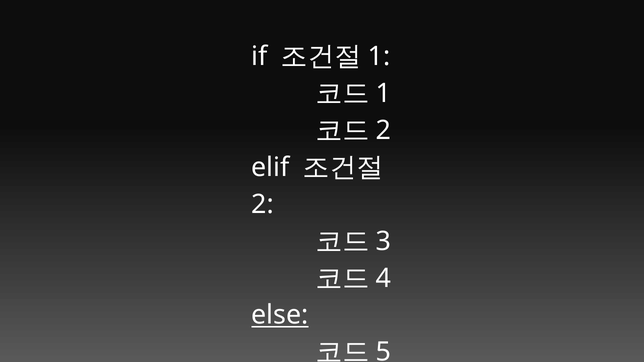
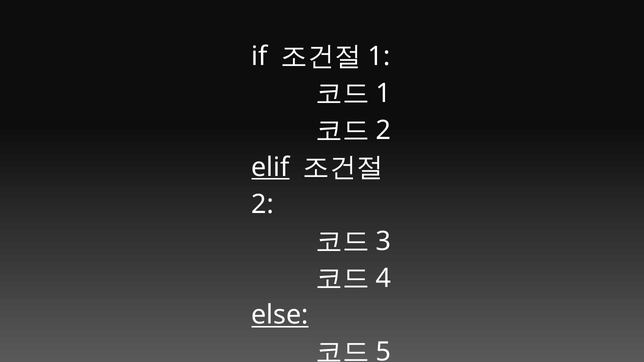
elif underline: none -> present
